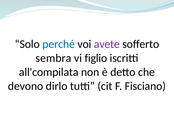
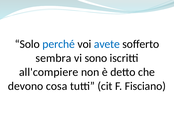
avete colour: purple -> blue
figlio: figlio -> sono
all'compilata: all'compilata -> all'compiere
dirlo: dirlo -> cosa
